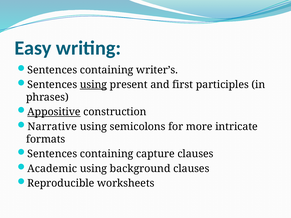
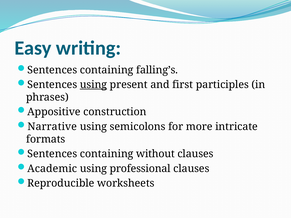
writer’s: writer’s -> falling’s
Appositive underline: present -> none
capture: capture -> without
background: background -> professional
